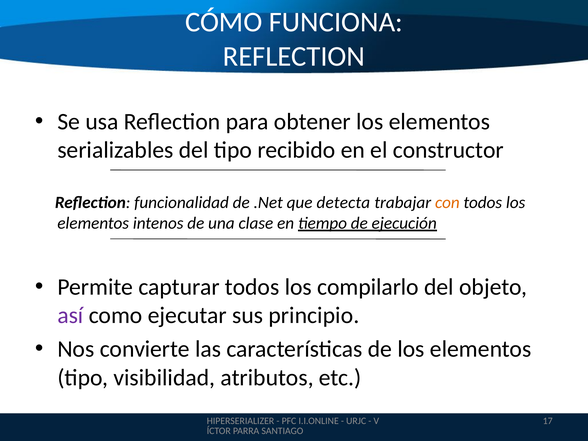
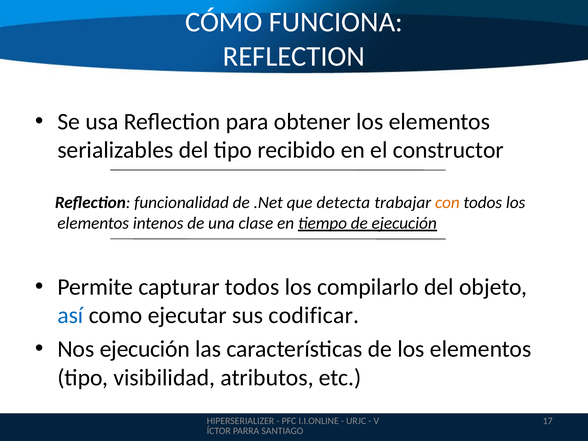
así colour: purple -> blue
principio: principio -> codificar
Nos convierte: convierte -> ejecución
